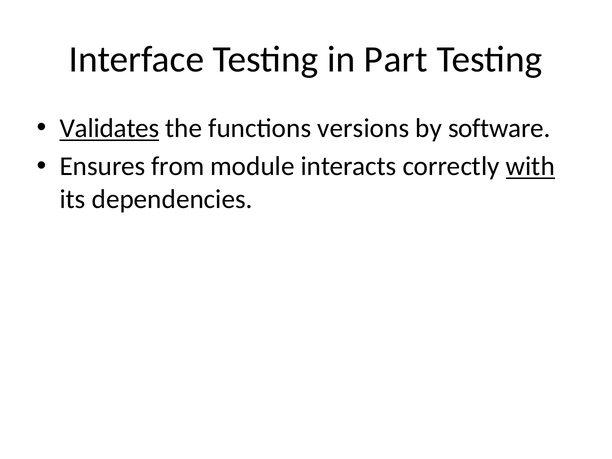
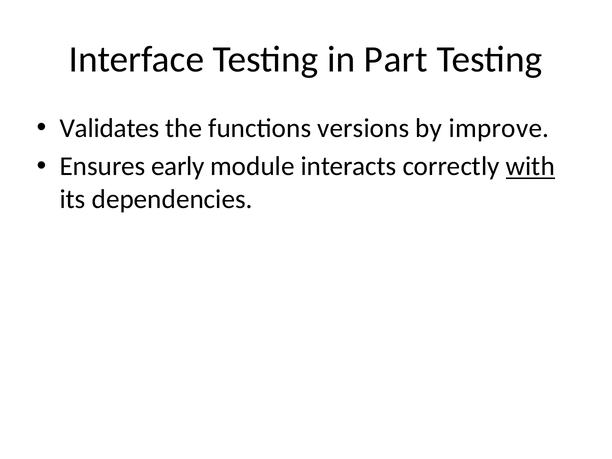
Validates underline: present -> none
software: software -> improve
from: from -> early
